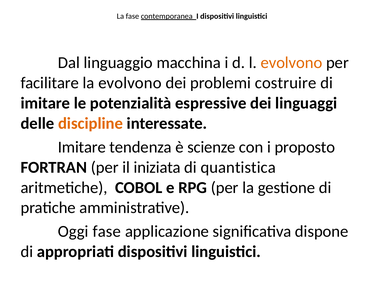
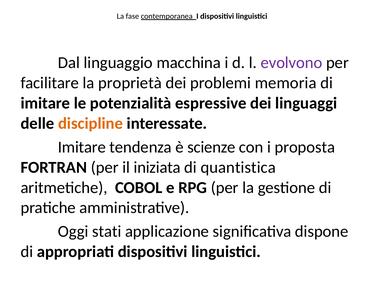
evolvono at (291, 63) colour: orange -> purple
la evolvono: evolvono -> proprietà
costruire: costruire -> memoria
proposto: proposto -> proposta
Oggi fase: fase -> stati
